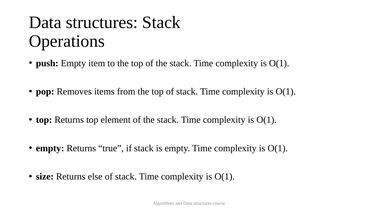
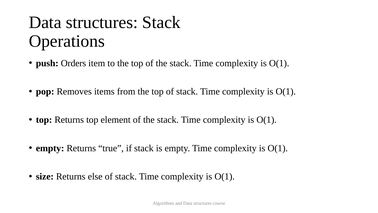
push Empty: Empty -> Orders
